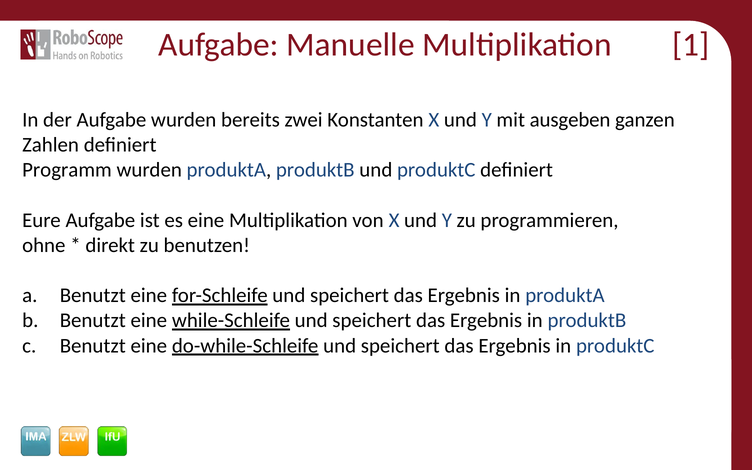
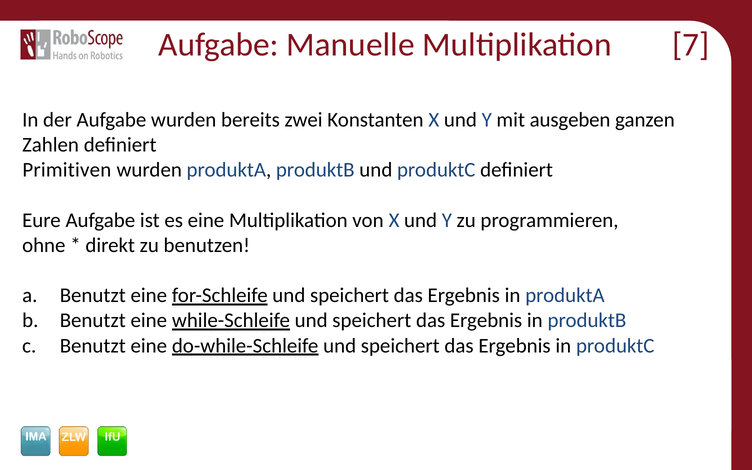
1: 1 -> 7
Programm: Programm -> Primitiven
